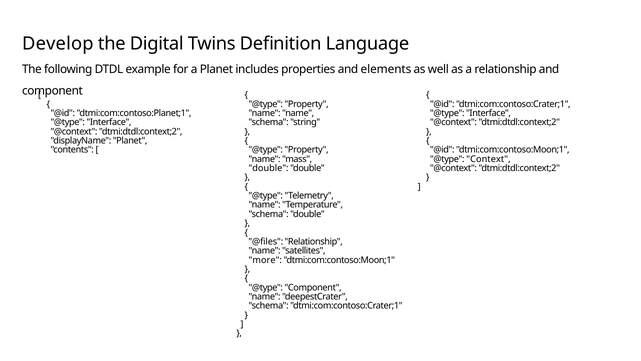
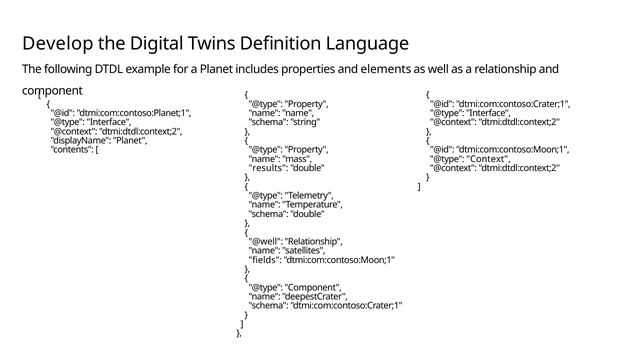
double at (269, 168): double -> results
@files: @files -> @well
more: more -> fields
